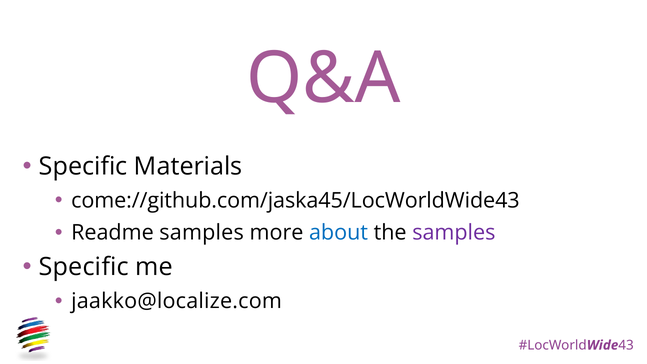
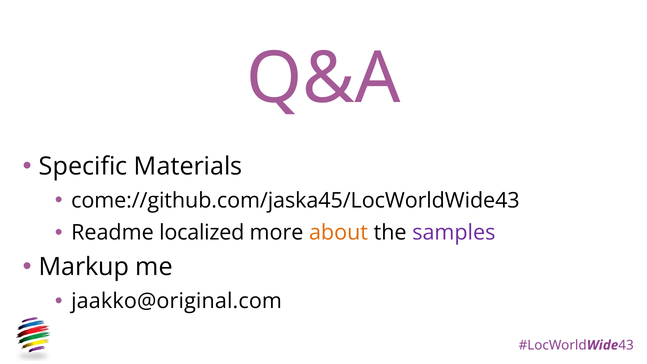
Readme samples: samples -> localized
about colour: blue -> orange
Specific at (84, 267): Specific -> Markup
jaakko@localize.com: jaakko@localize.com -> jaakko@original.com
